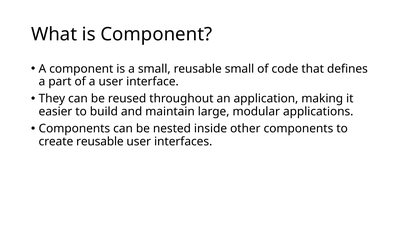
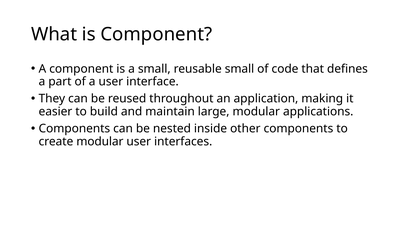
create reusable: reusable -> modular
